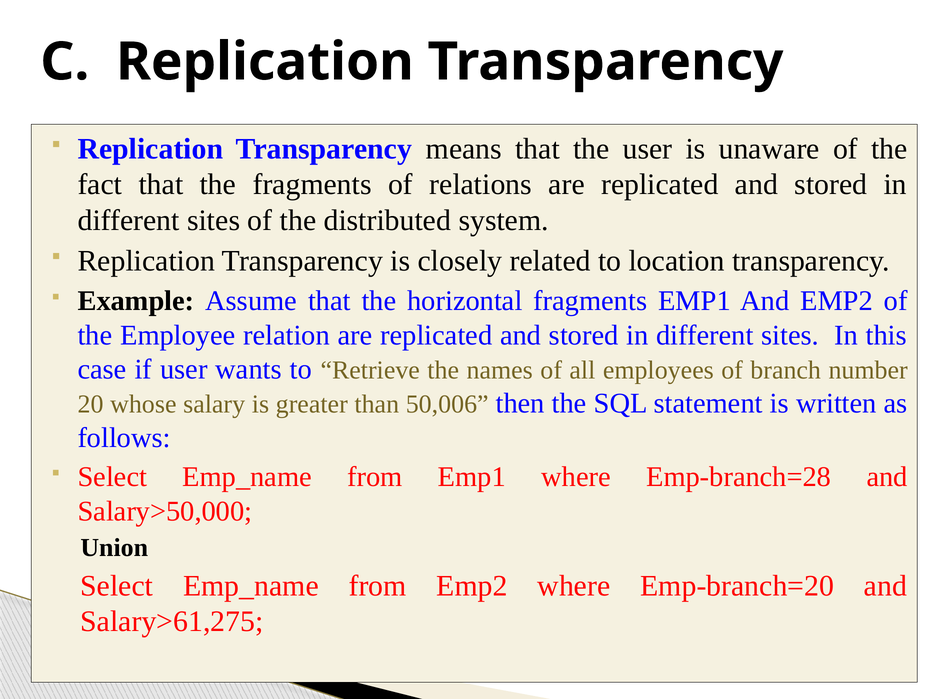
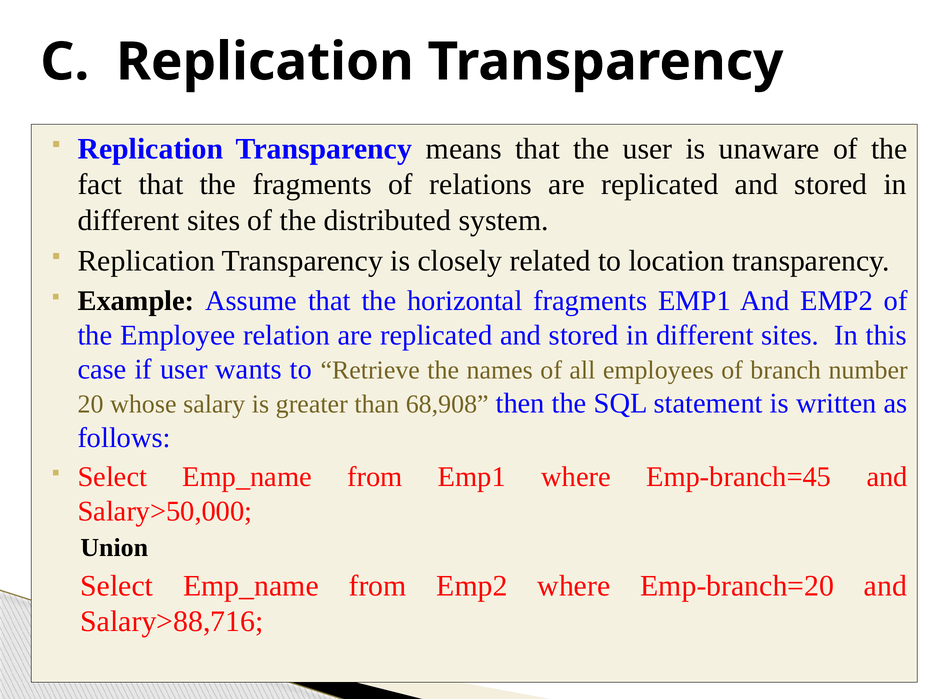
50,006: 50,006 -> 68,908
Emp-branch=28: Emp-branch=28 -> Emp-branch=45
Salary>61,275: Salary>61,275 -> Salary>88,716
